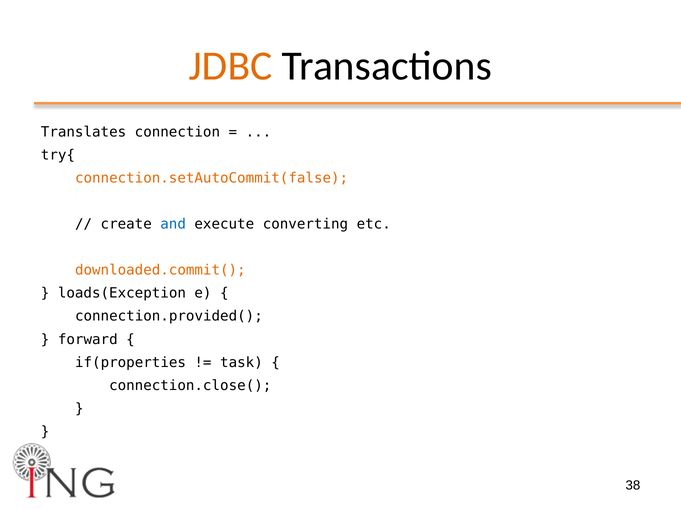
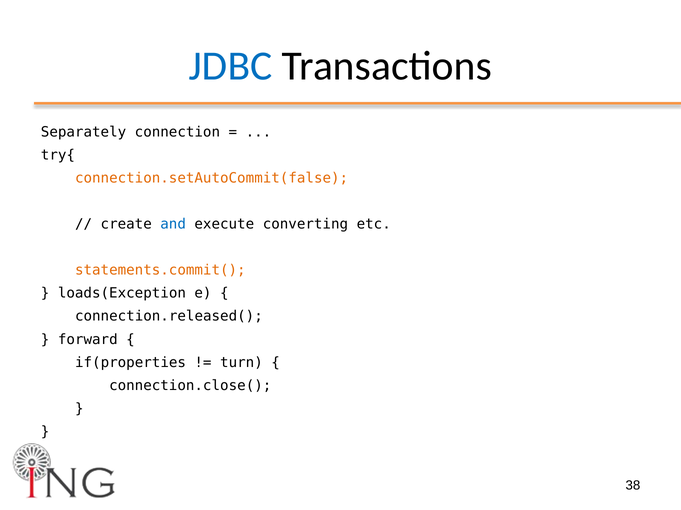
JDBC colour: orange -> blue
Translates: Translates -> Separately
downloaded.commit(: downloaded.commit( -> statements.commit(
connection.provided(: connection.provided( -> connection.released(
task: task -> turn
